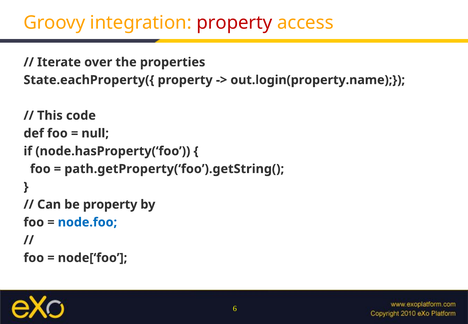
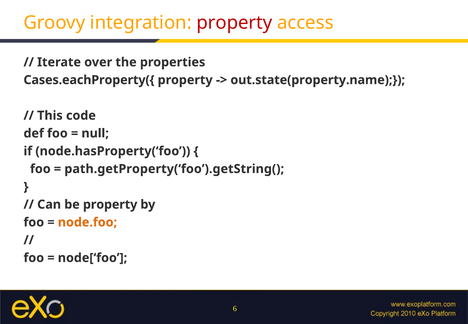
State.eachProperty({: State.eachProperty({ -> Cases.eachProperty({
out.login(property.name: out.login(property.name -> out.state(property.name
node.foo colour: blue -> orange
